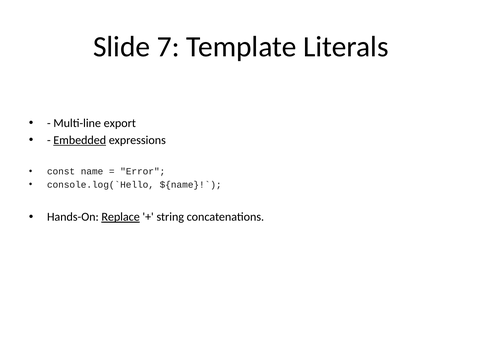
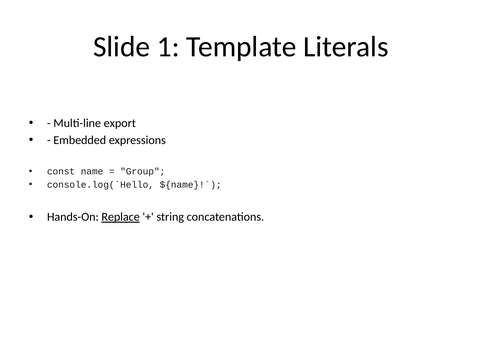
7: 7 -> 1
Embedded underline: present -> none
Error: Error -> Group
